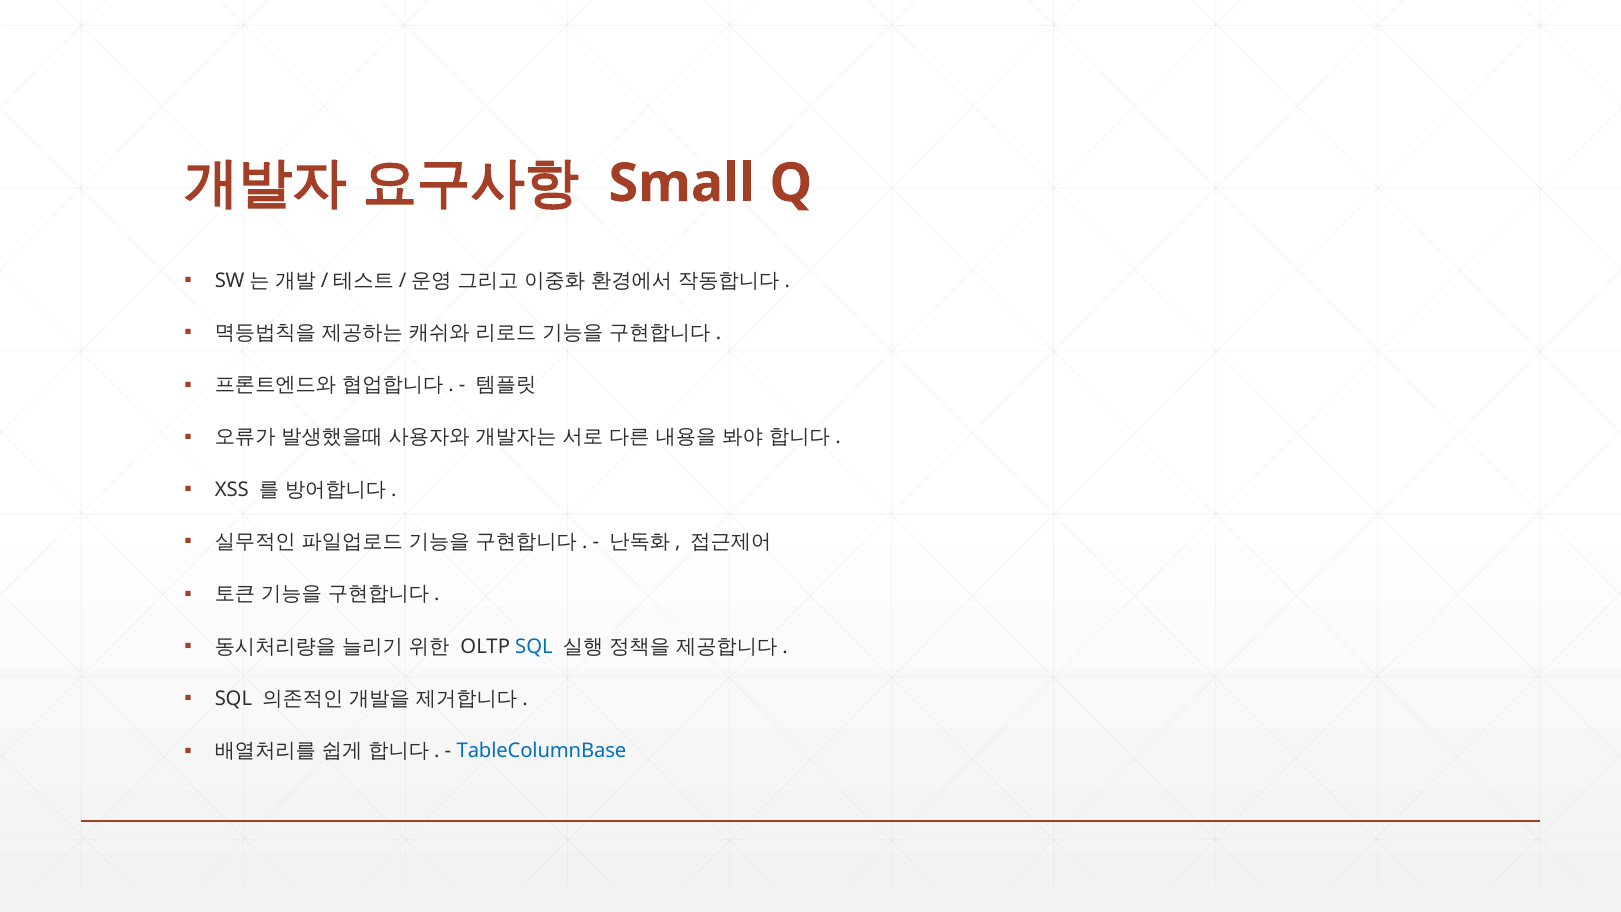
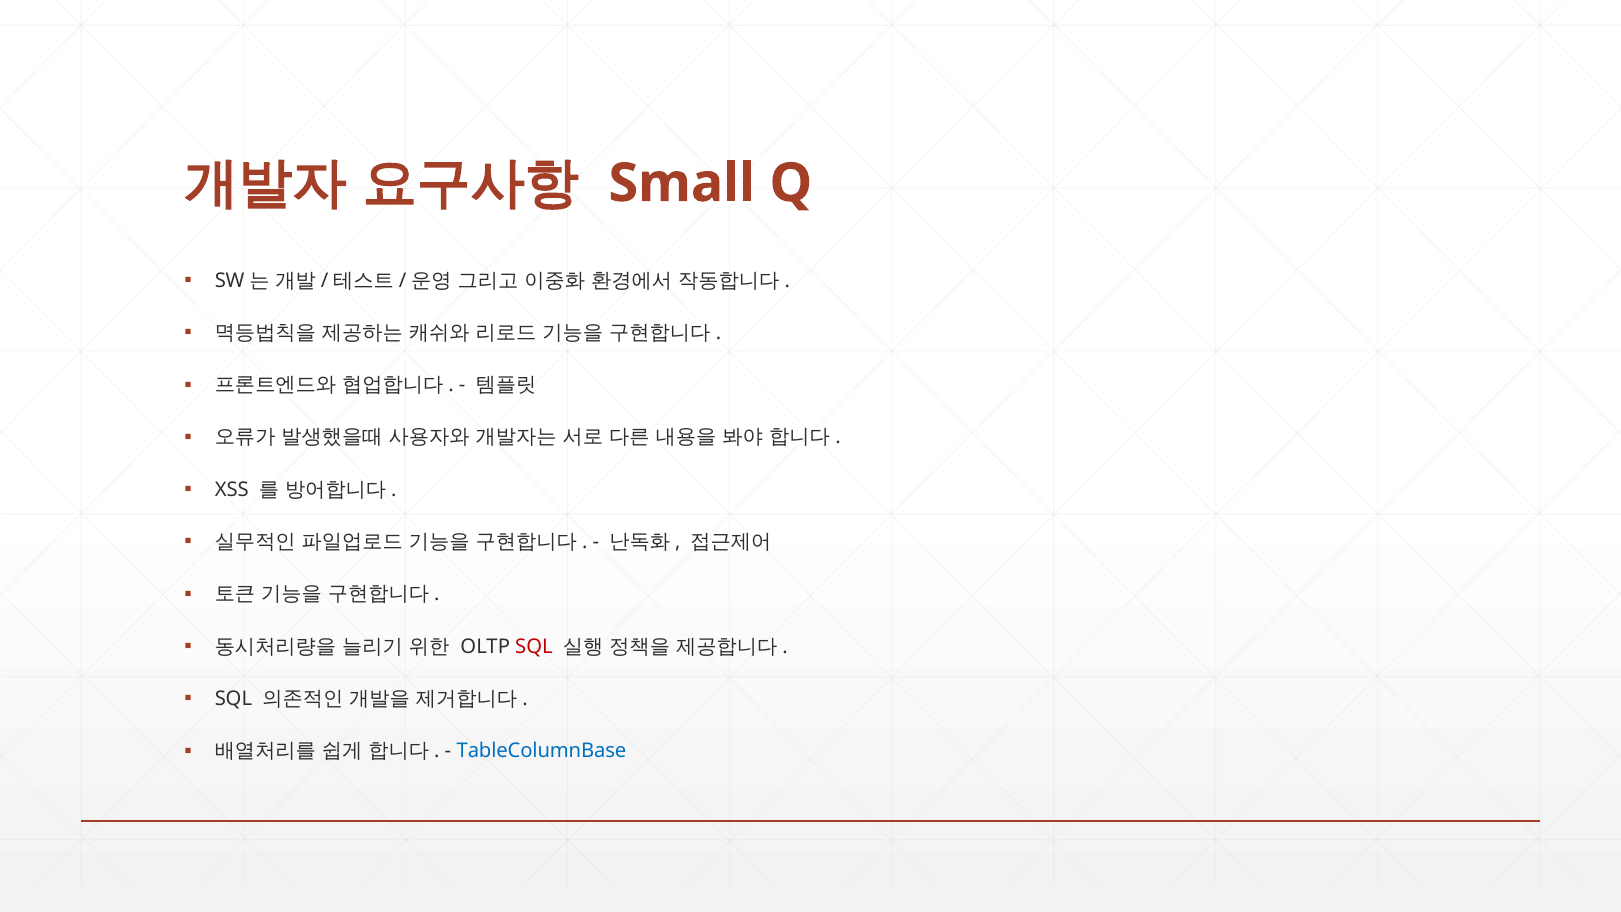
SQL at (534, 646) colour: blue -> red
